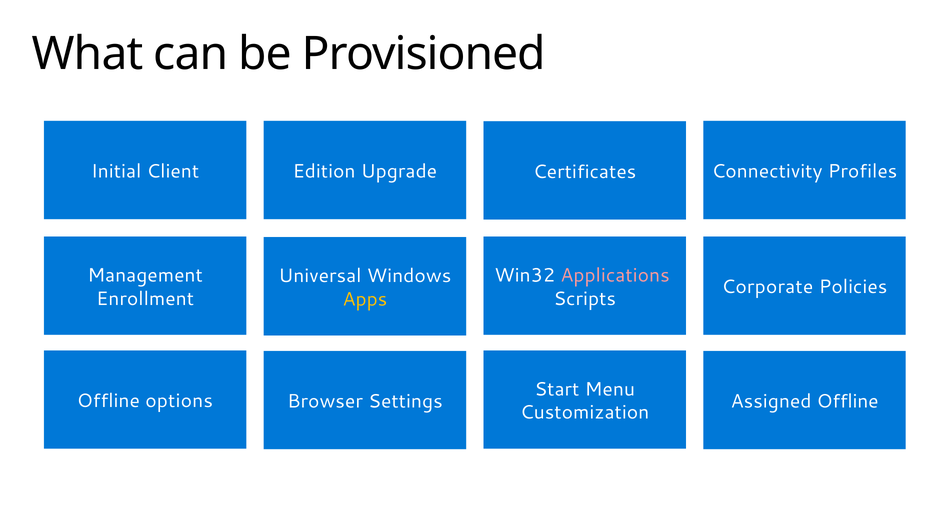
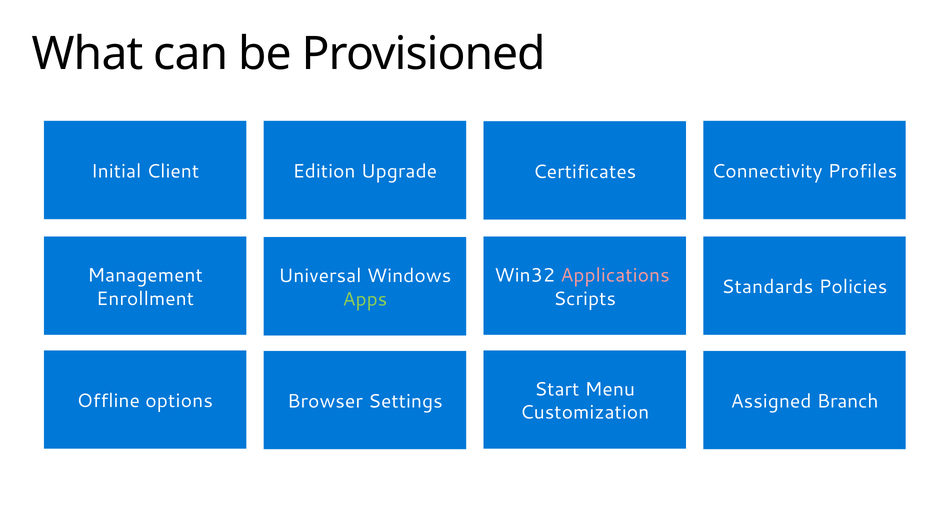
Corporate: Corporate -> Standards
Apps colour: yellow -> light green
Assigned Offline: Offline -> Branch
